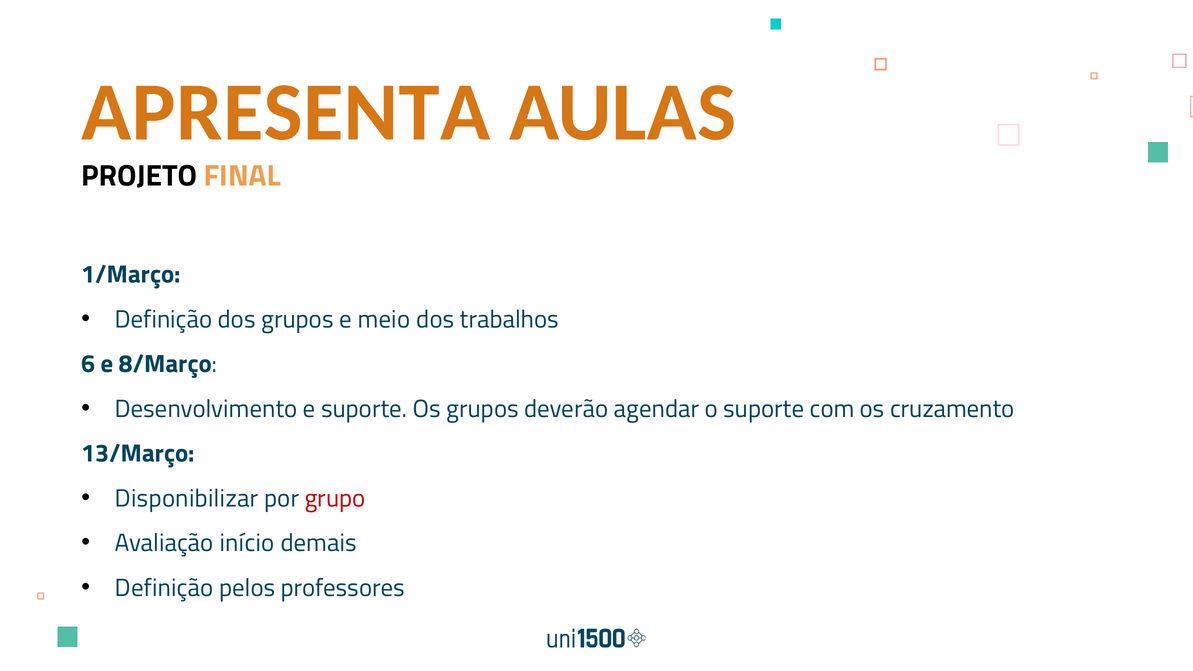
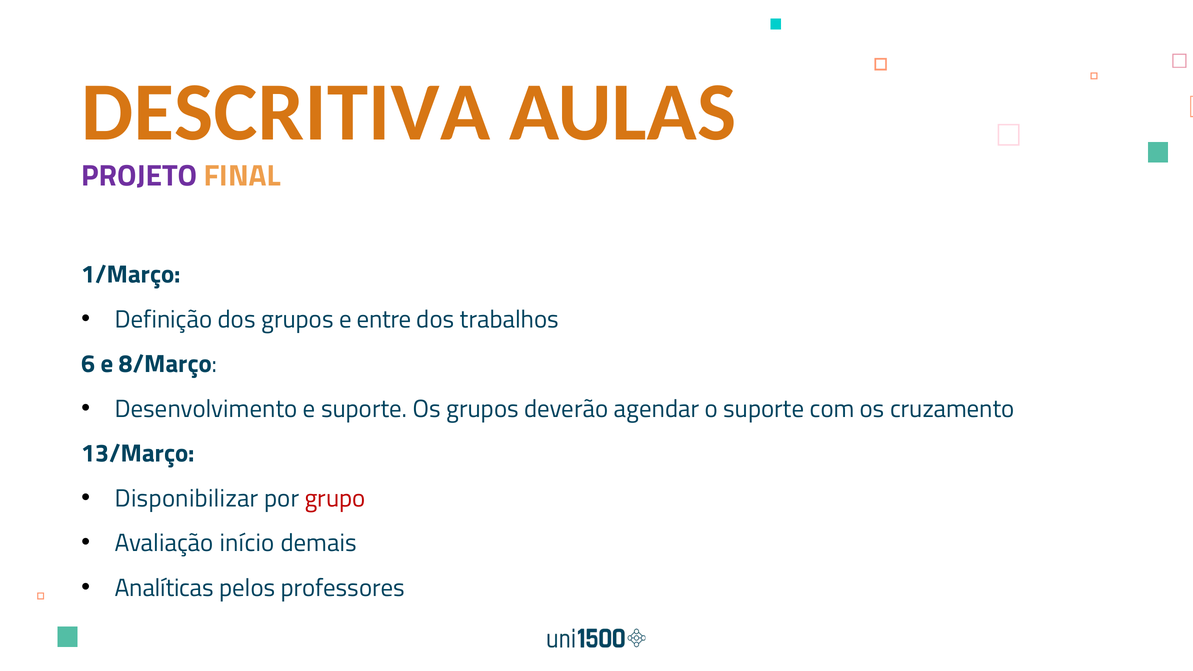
APRESENTA: APRESENTA -> DESCRITIVA
PROJETO colour: black -> purple
meio: meio -> entre
Definição at (164, 588): Definição -> Analíticas
